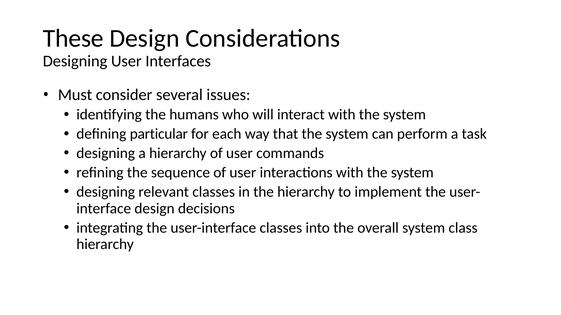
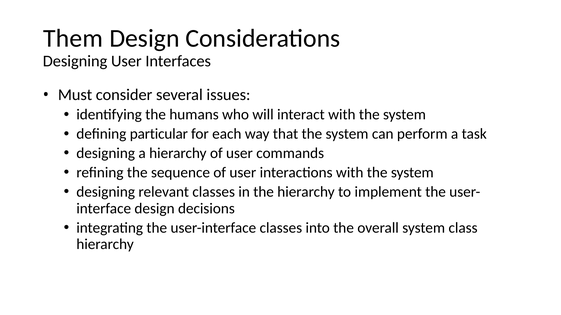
These: These -> Them
